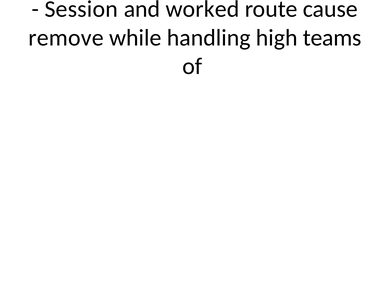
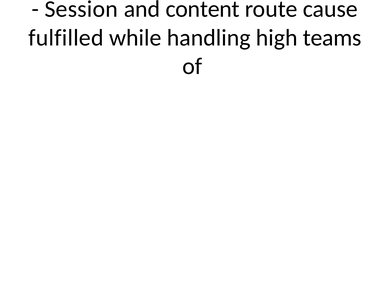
worked: worked -> content
remove: remove -> fulfilled
